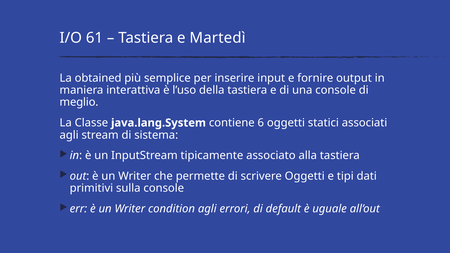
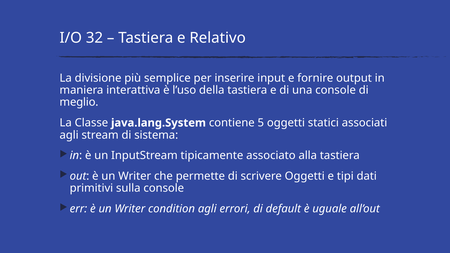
61: 61 -> 32
Martedì: Martedì -> Relativo
obtained: obtained -> divisione
6: 6 -> 5
